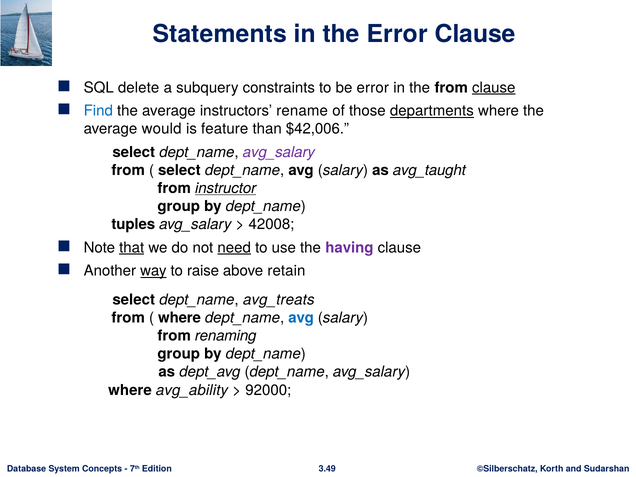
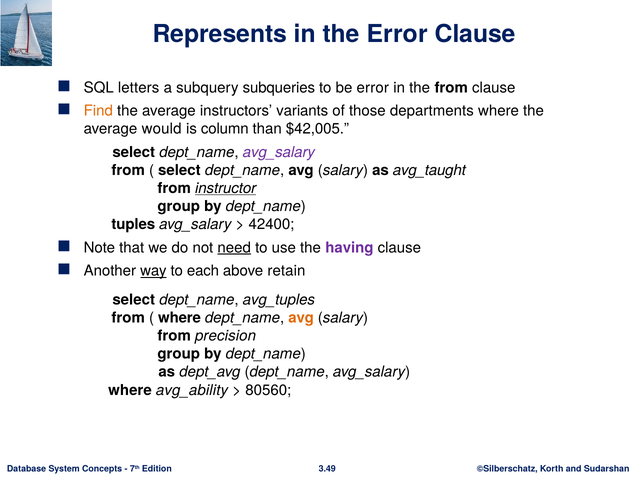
Statements: Statements -> Represents
delete: delete -> letters
constraints: constraints -> subqueries
clause at (494, 88) underline: present -> none
Find colour: blue -> orange
rename: rename -> variants
departments underline: present -> none
feature: feature -> column
$42,006: $42,006 -> $42,005
42008: 42008 -> 42400
that underline: present -> none
raise: raise -> each
avg_treats: avg_treats -> avg_tuples
avg at (301, 318) colour: blue -> orange
renaming: renaming -> precision
92000: 92000 -> 80560
